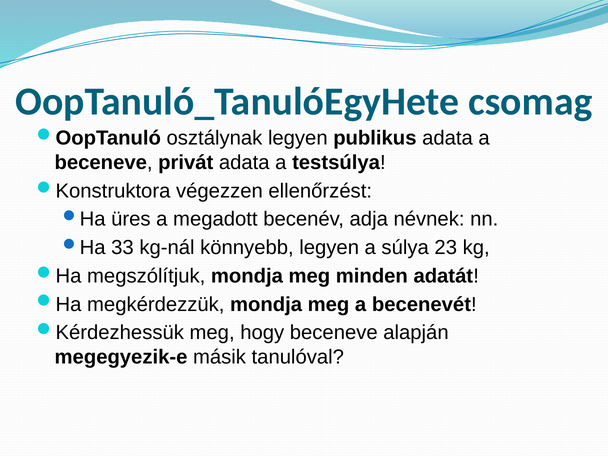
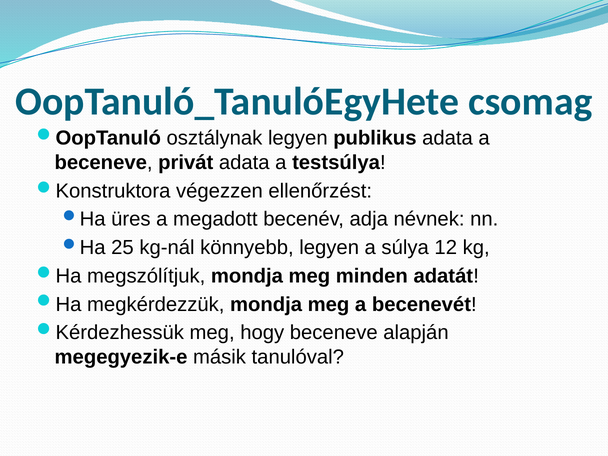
33: 33 -> 25
23: 23 -> 12
